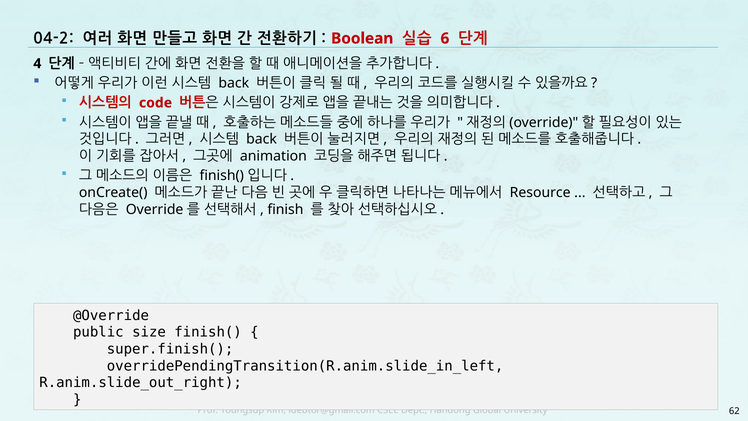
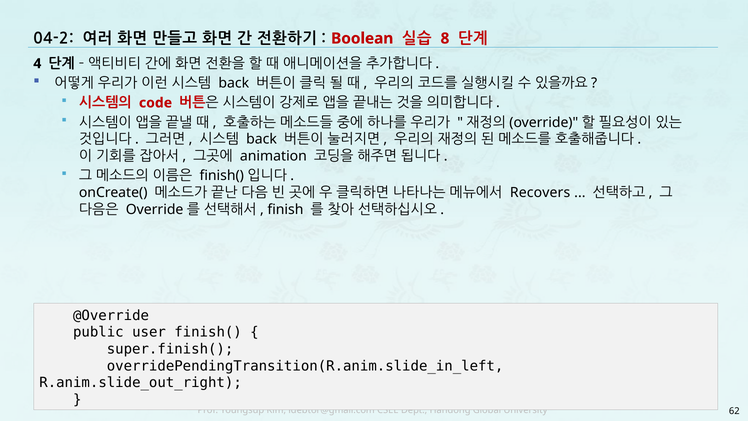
6: 6 -> 8
Resource: Resource -> Recovers
size: size -> user
